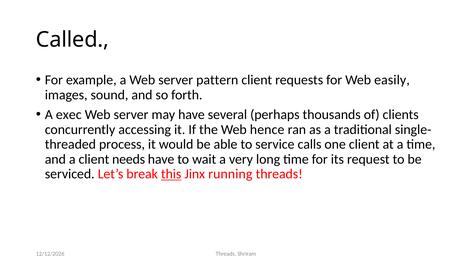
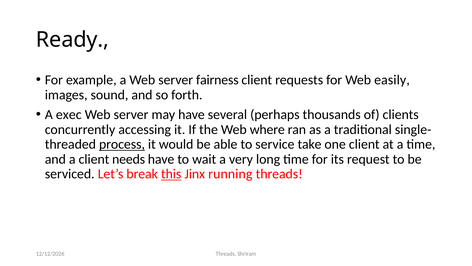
Called: Called -> Ready
pattern: pattern -> fairness
hence: hence -> where
process underline: none -> present
calls: calls -> take
